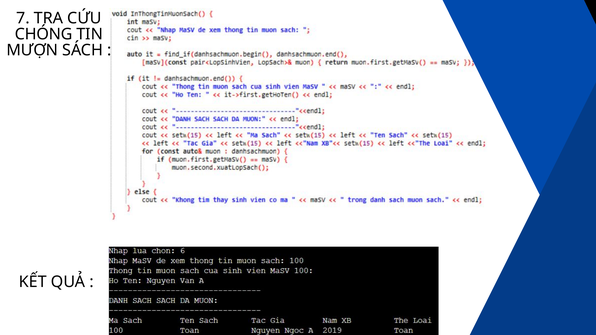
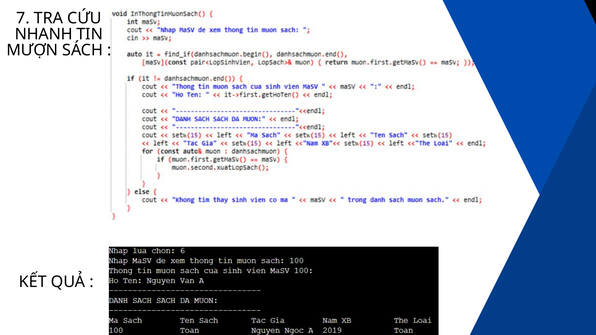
CHÓNG: CHÓNG -> NHANH
